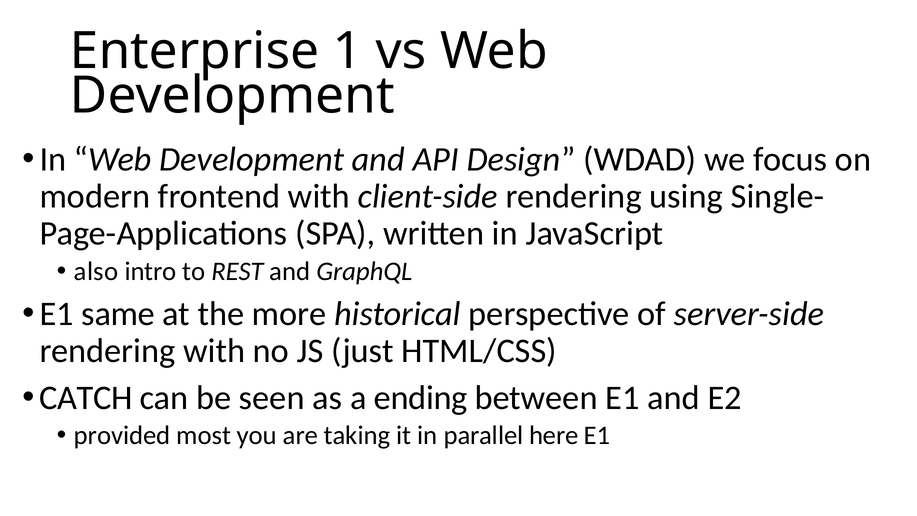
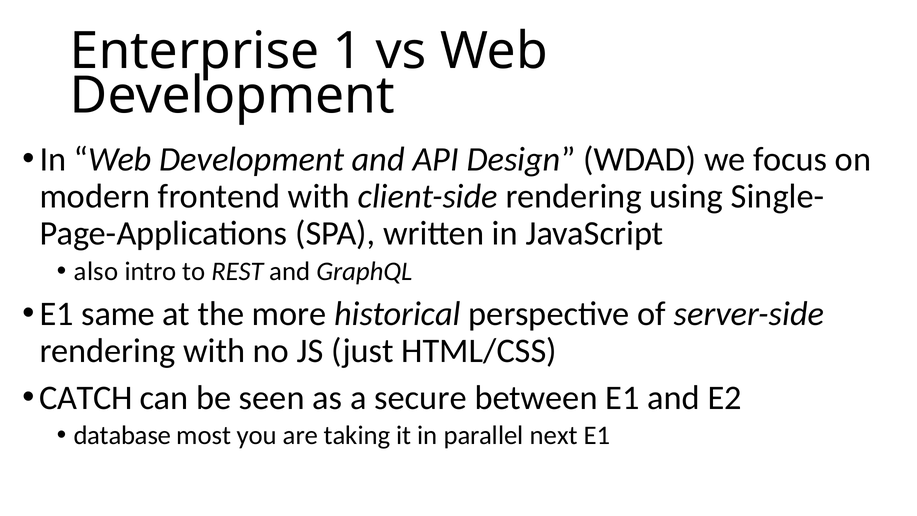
ending: ending -> secure
provided: provided -> database
here: here -> next
